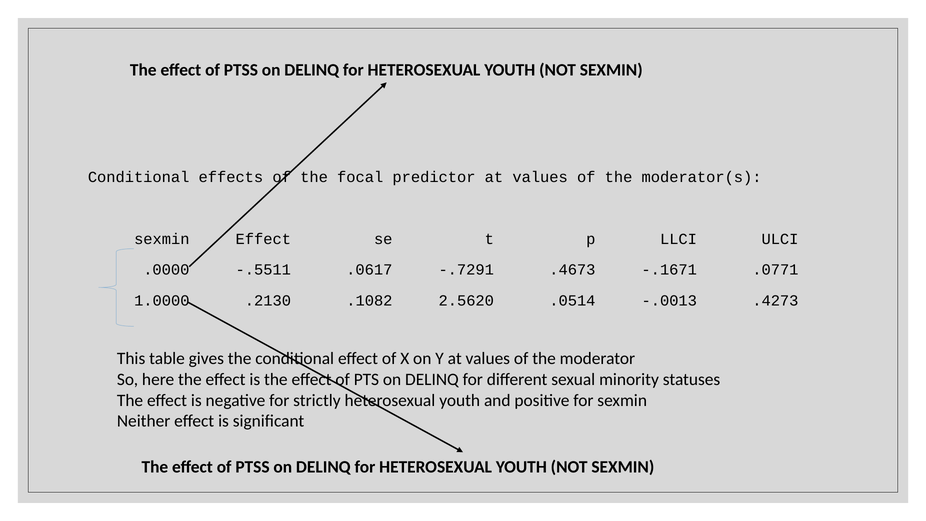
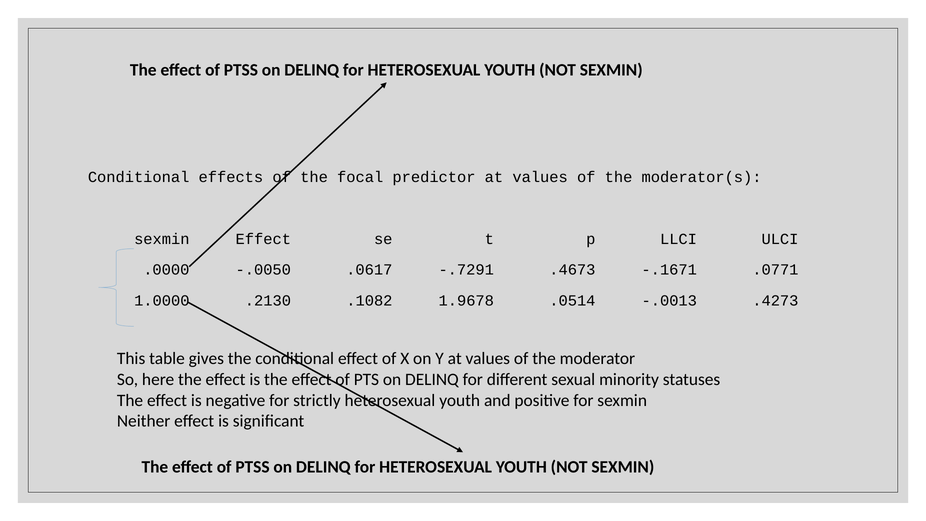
-.5511: -.5511 -> -.0050
2.5620: 2.5620 -> 1.9678
